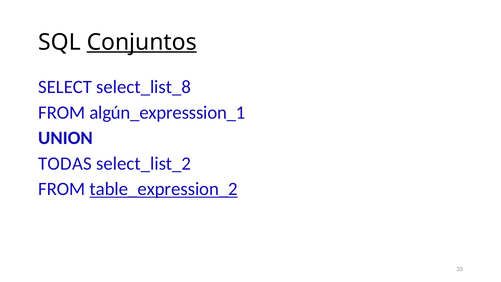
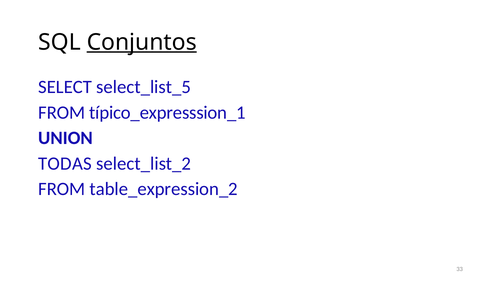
select_list_8: select_list_8 -> select_list_5
algún_expresssion_1: algún_expresssion_1 -> típico_expresssion_1
table_expression_2 underline: present -> none
